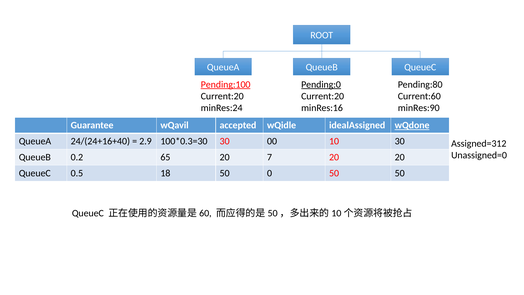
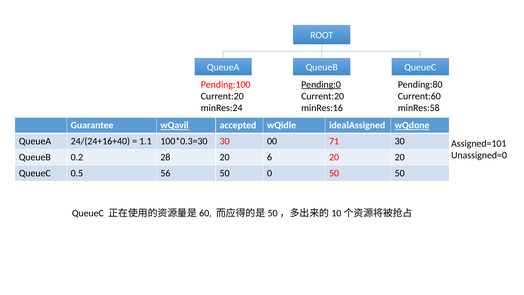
Pending:100 underline: present -> none
minRes:90: minRes:90 -> minRes:58
wQavil underline: none -> present
2.9: 2.9 -> 1.1
10: 10 -> 71
Assigned=312: Assigned=312 -> Assigned=101
65: 65 -> 28
7: 7 -> 6
18: 18 -> 56
